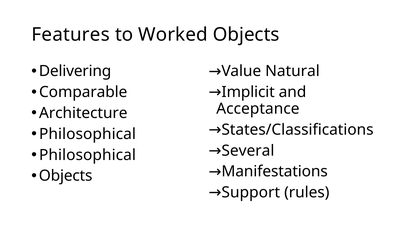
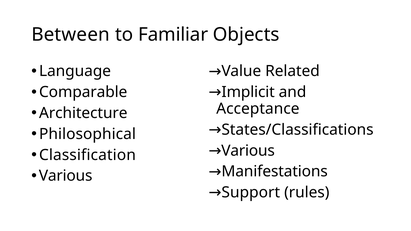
Features: Features -> Between
Worked: Worked -> Familiar
Delivering: Delivering -> Language
Natural: Natural -> Related
Several at (248, 151): Several -> Various
Philosophical at (87, 155): Philosophical -> Classification
Objects at (66, 176): Objects -> Various
